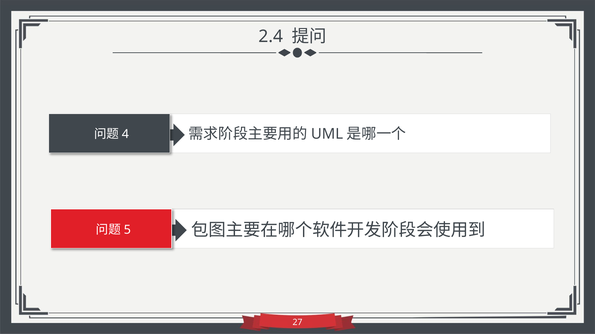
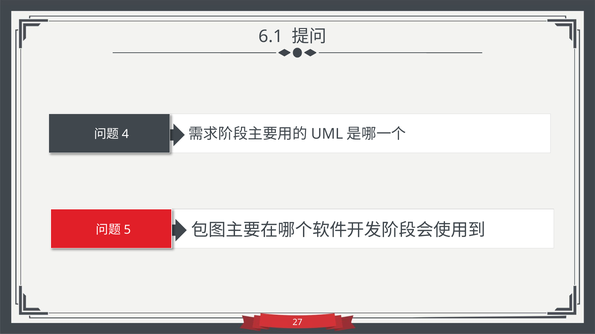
2.4: 2.4 -> 6.1
